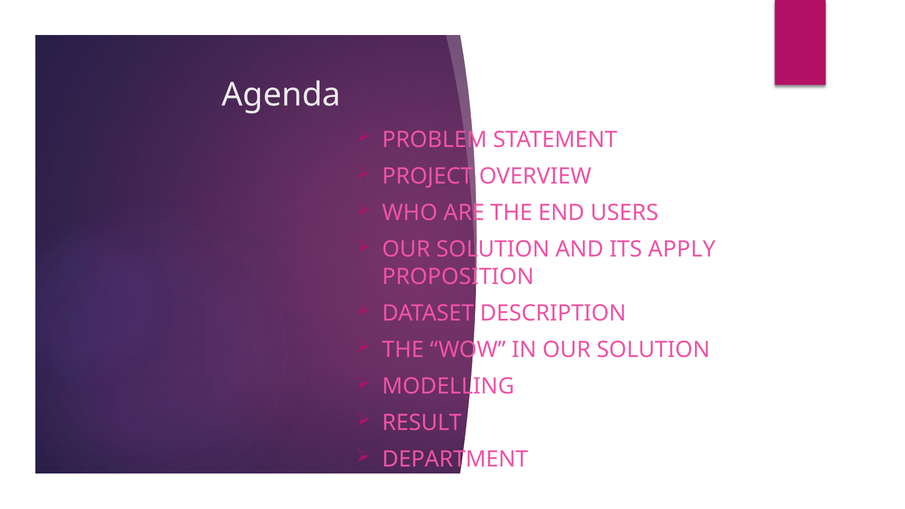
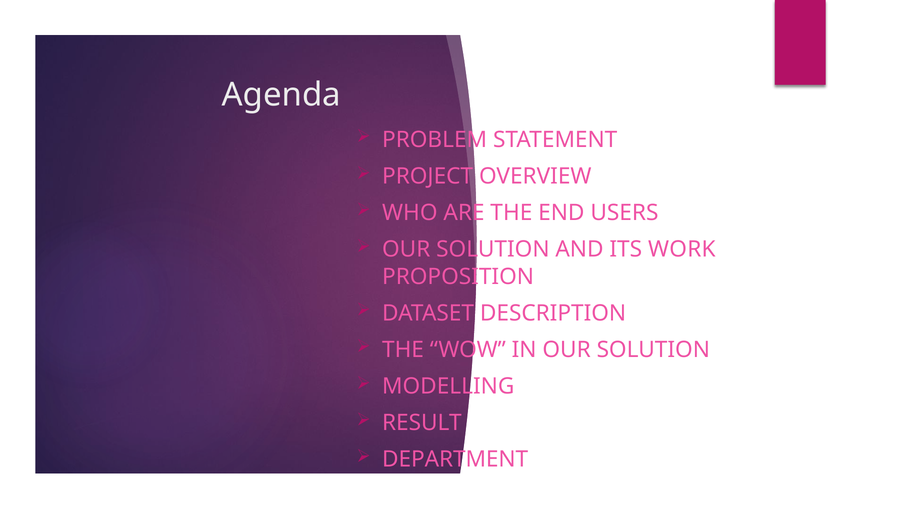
APPLY: APPLY -> WORK
